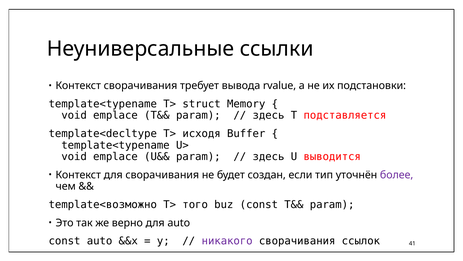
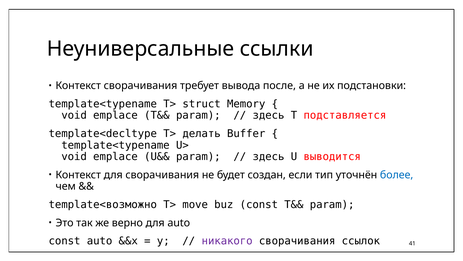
rvalue: rvalue -> после
исходя: исходя -> делать
более colour: purple -> blue
того: того -> move
